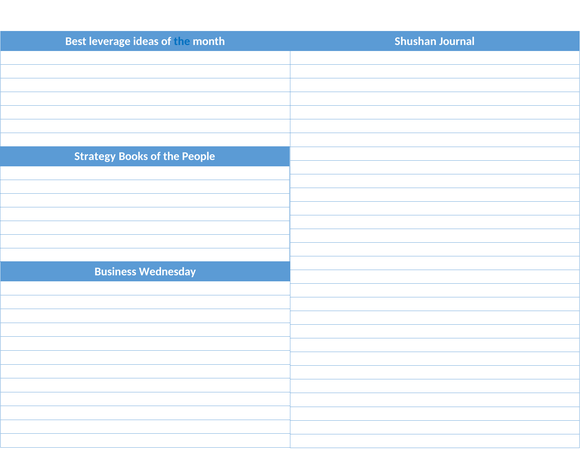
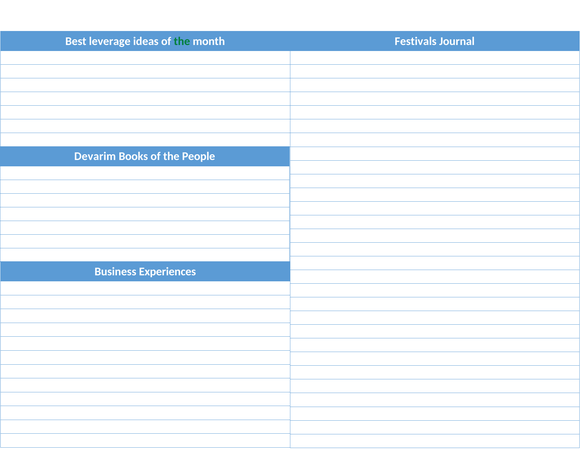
the at (182, 41) colour: blue -> green
Shushan: Shushan -> Festivals
Strategy: Strategy -> Devarim
Wednesday: Wednesday -> Experiences
